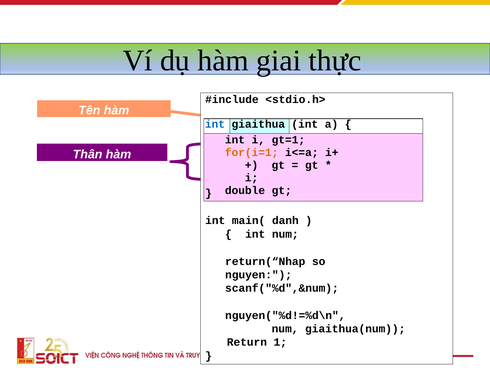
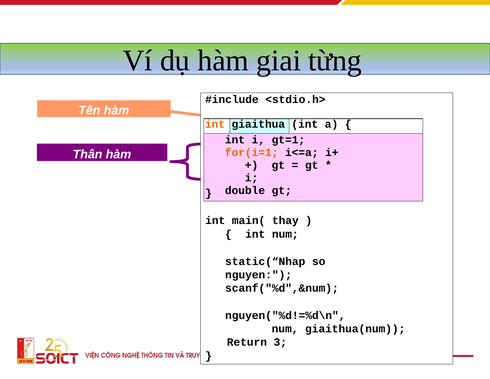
thực: thực -> từng
int at (215, 124) colour: blue -> orange
danh: danh -> thay
return(“Nhap: return(“Nhap -> static(“Nhap
1: 1 -> 3
